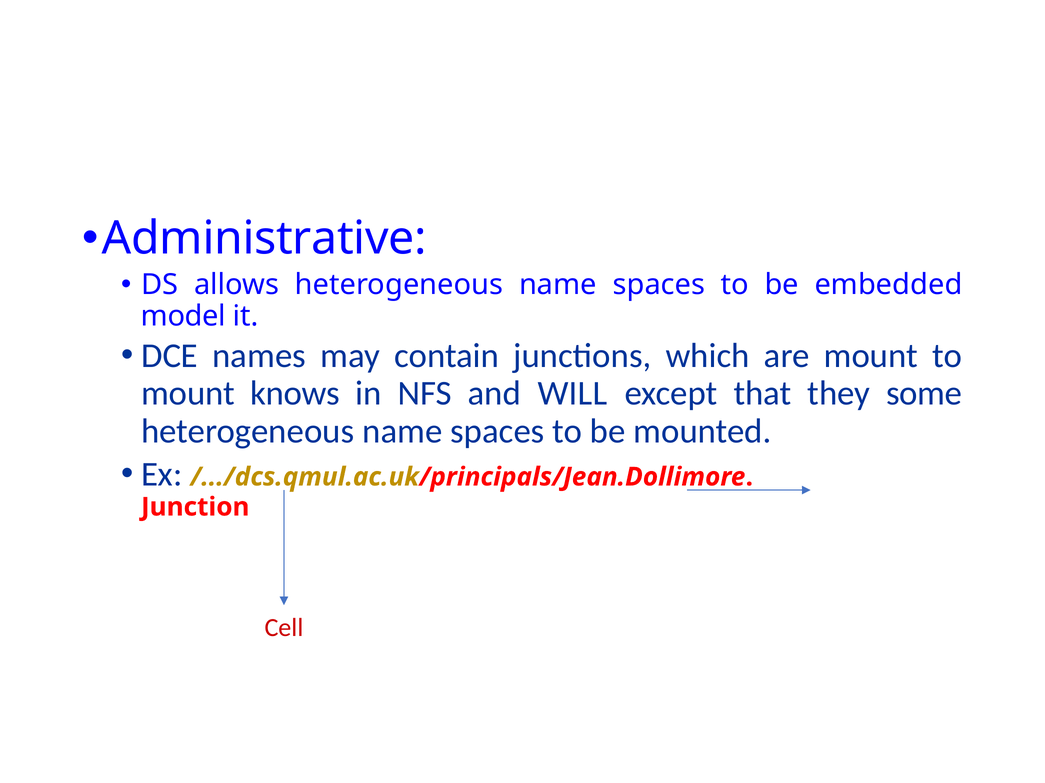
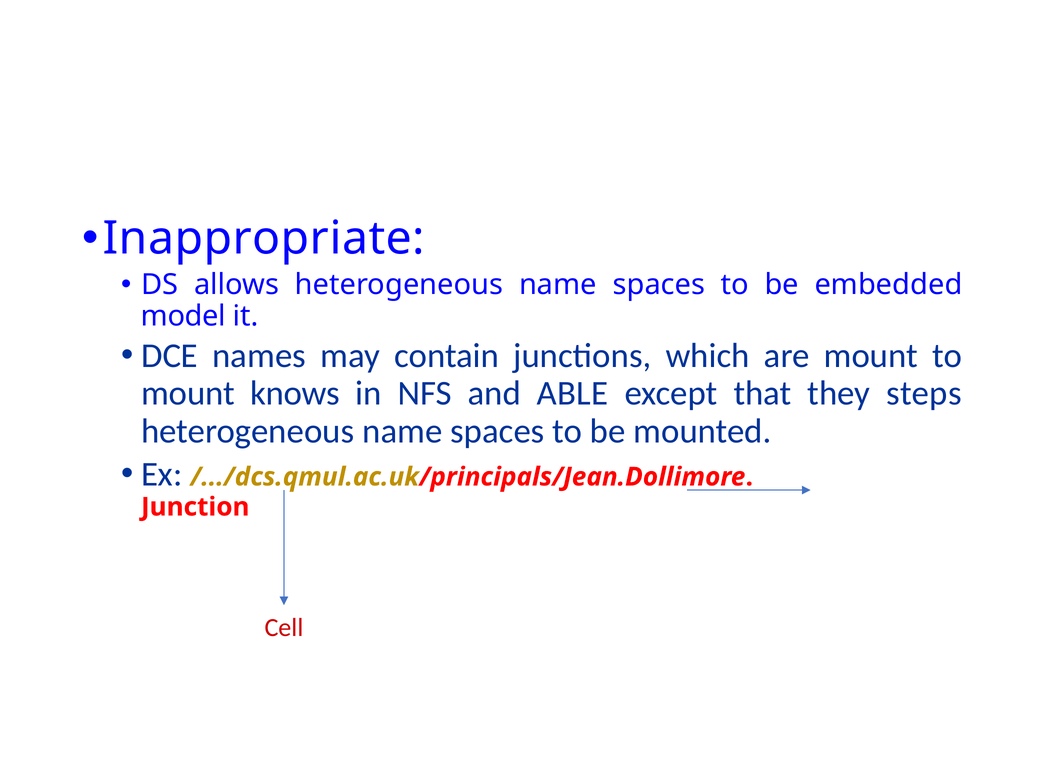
Administrative: Administrative -> Inappropriate
WILL: WILL -> ABLE
some: some -> steps
